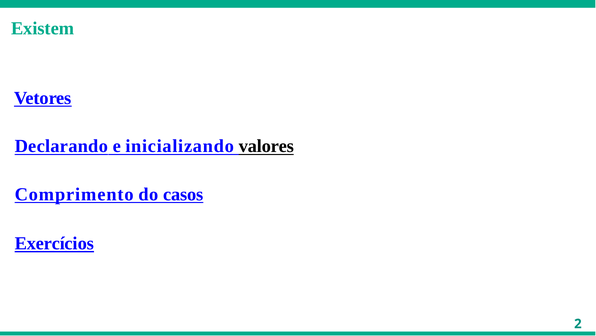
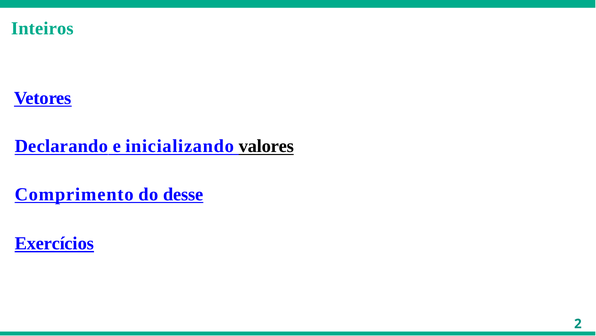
Existem: Existem -> Inteiros
casos: casos -> desse
